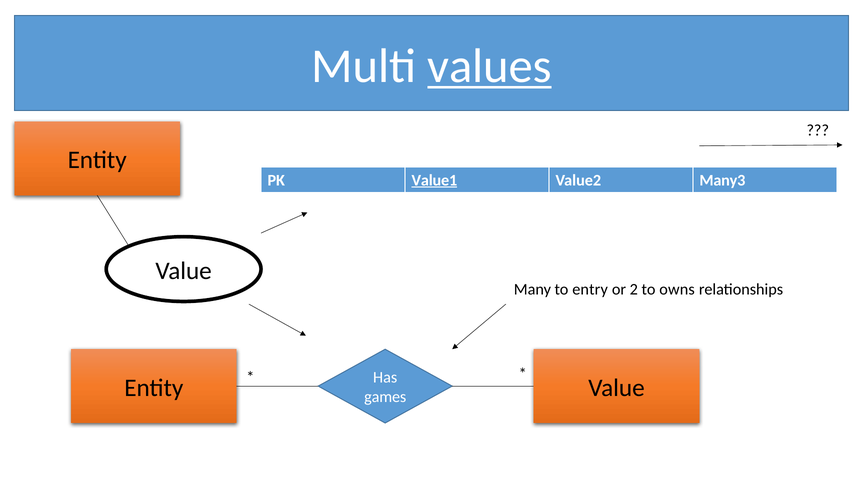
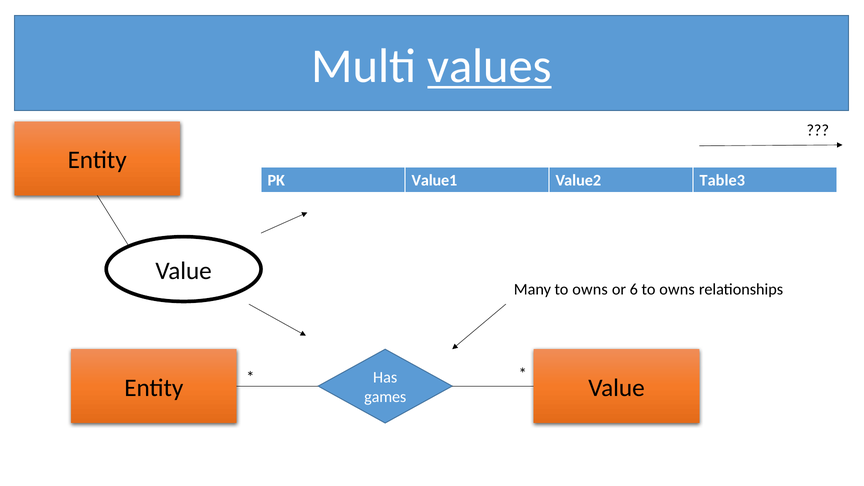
Value1 underline: present -> none
Many3: Many3 -> Table3
Many to entry: entry -> owns
2: 2 -> 6
